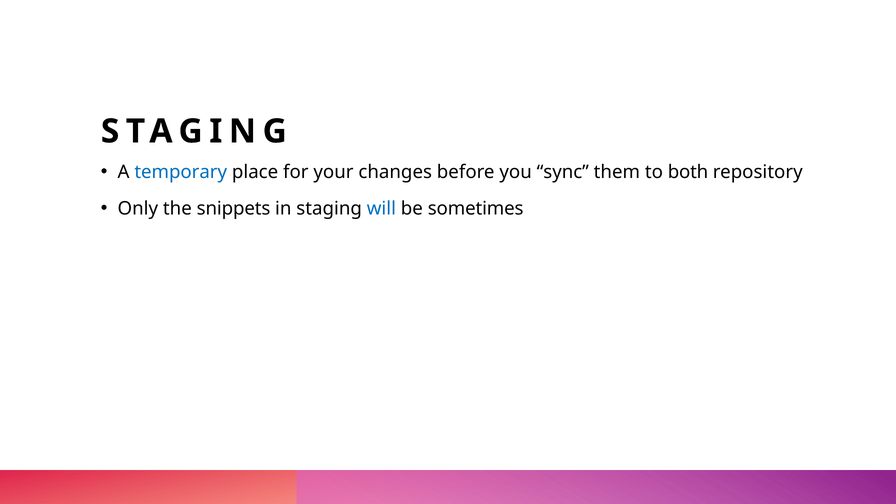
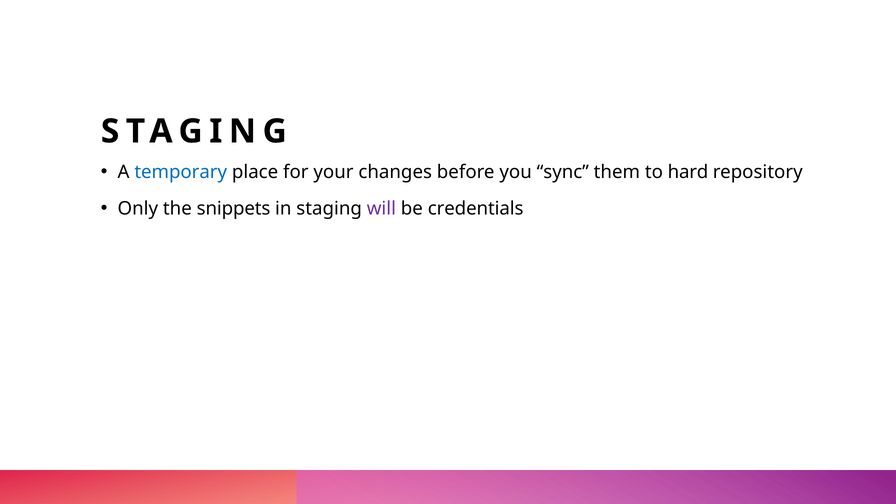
both: both -> hard
will colour: blue -> purple
sometimes: sometimes -> credentials
